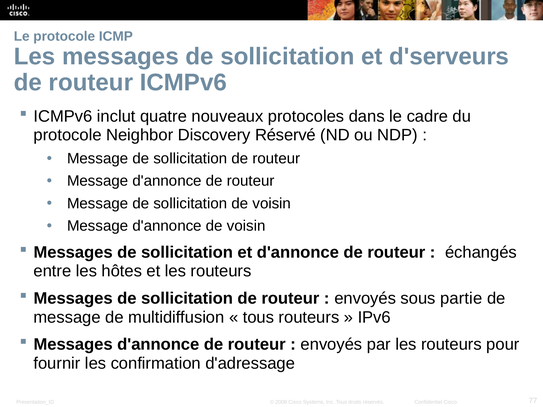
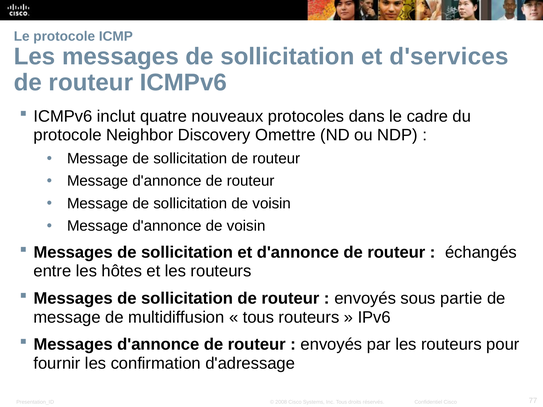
d'serveurs: d'serveurs -> d'services
Réservé: Réservé -> Omettre
